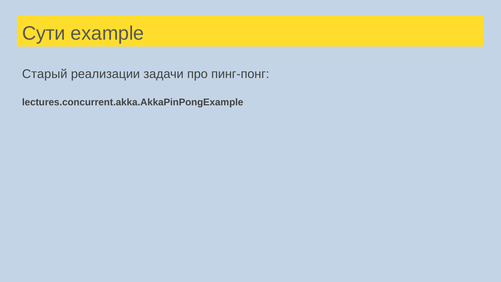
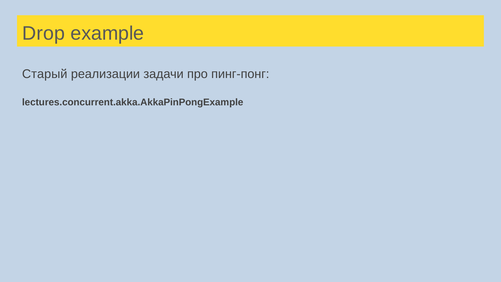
Сути: Сути -> Drop
